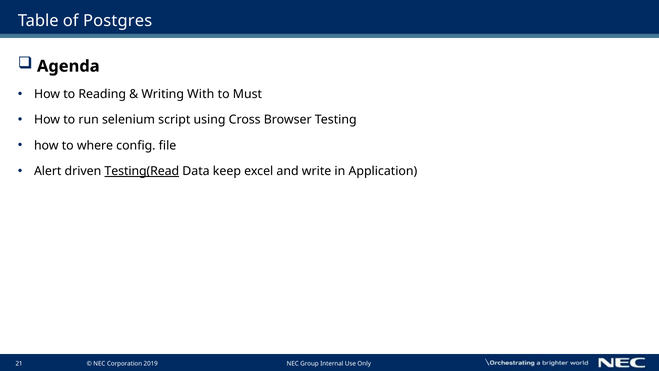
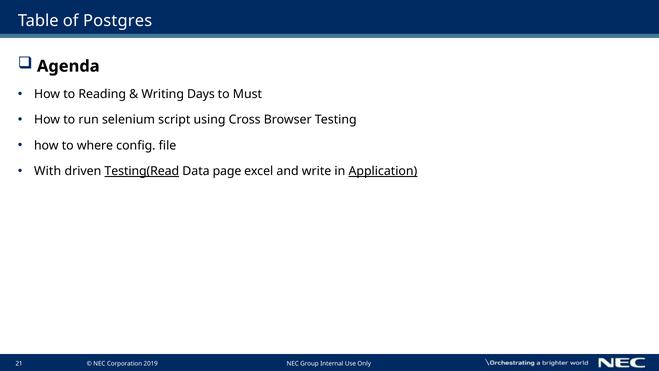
With: With -> Days
Alert: Alert -> With
keep: keep -> page
Application underline: none -> present
